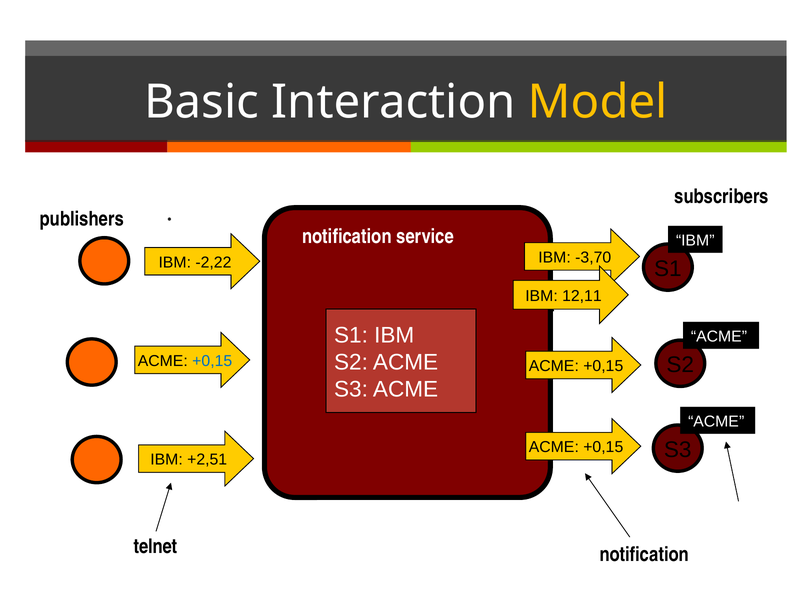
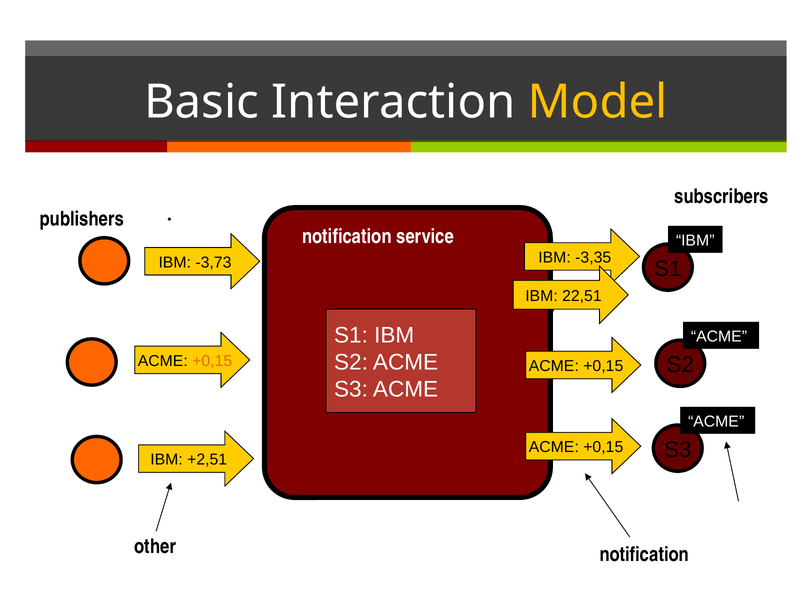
-3,70: -3,70 -> -3,35
-2,22: -2,22 -> -3,73
12,11: 12,11 -> 22,51
+0,15 at (212, 361) colour: blue -> orange
telnet: telnet -> other
